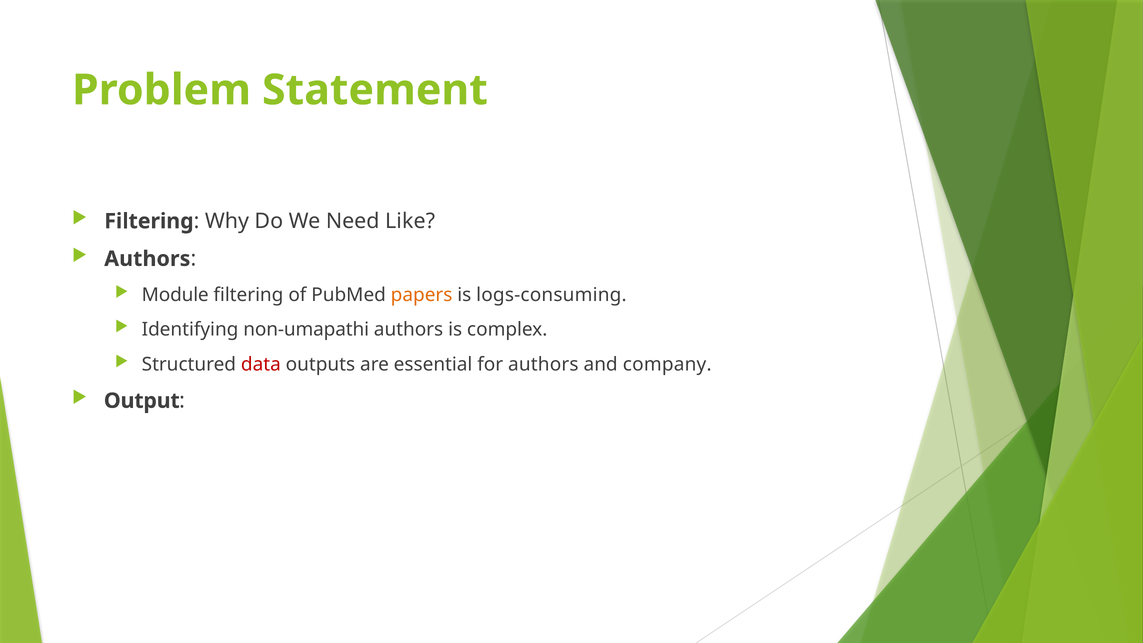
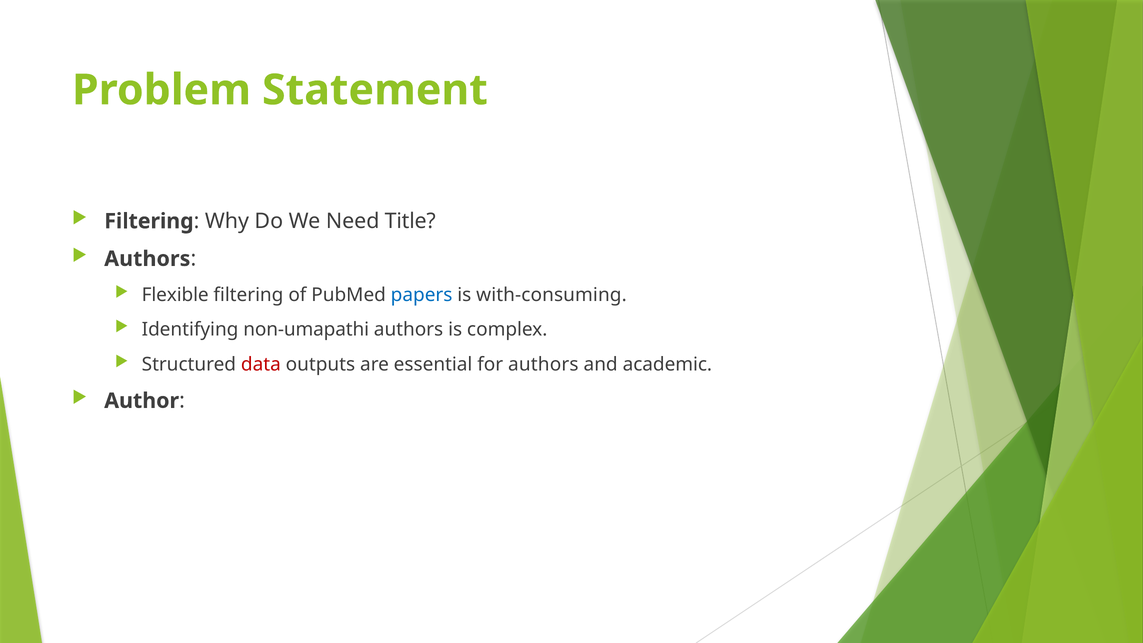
Like: Like -> Title
Module: Module -> Flexible
papers colour: orange -> blue
logs-consuming: logs-consuming -> with-consuming
company: company -> academic
Output: Output -> Author
